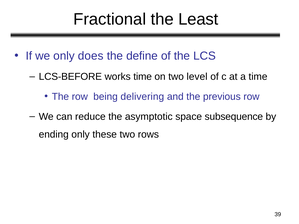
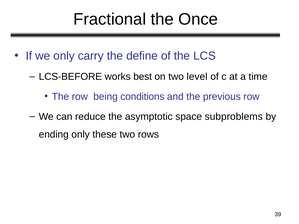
Least: Least -> Once
does: does -> carry
works time: time -> best
delivering: delivering -> conditions
subsequence: subsequence -> subproblems
